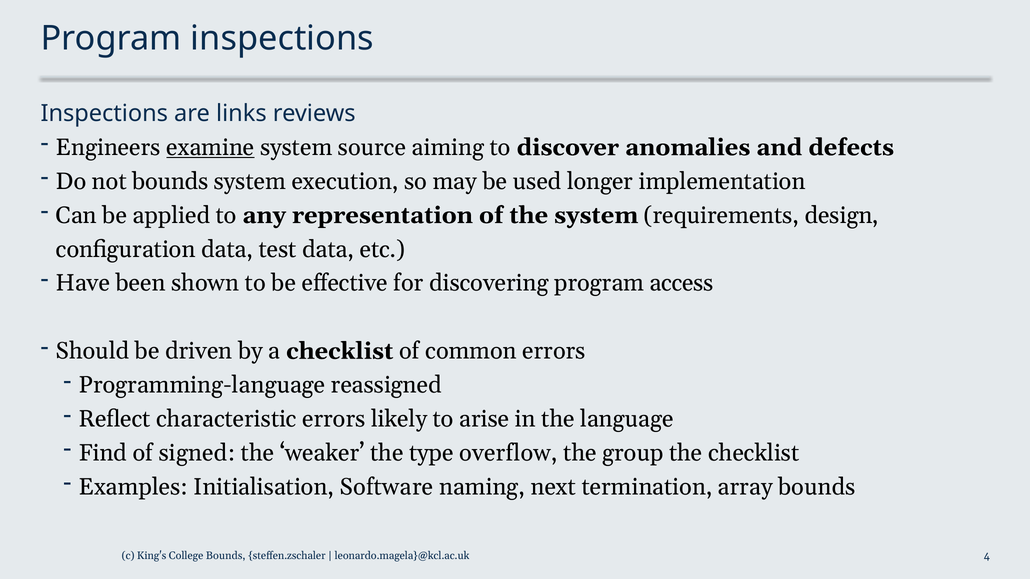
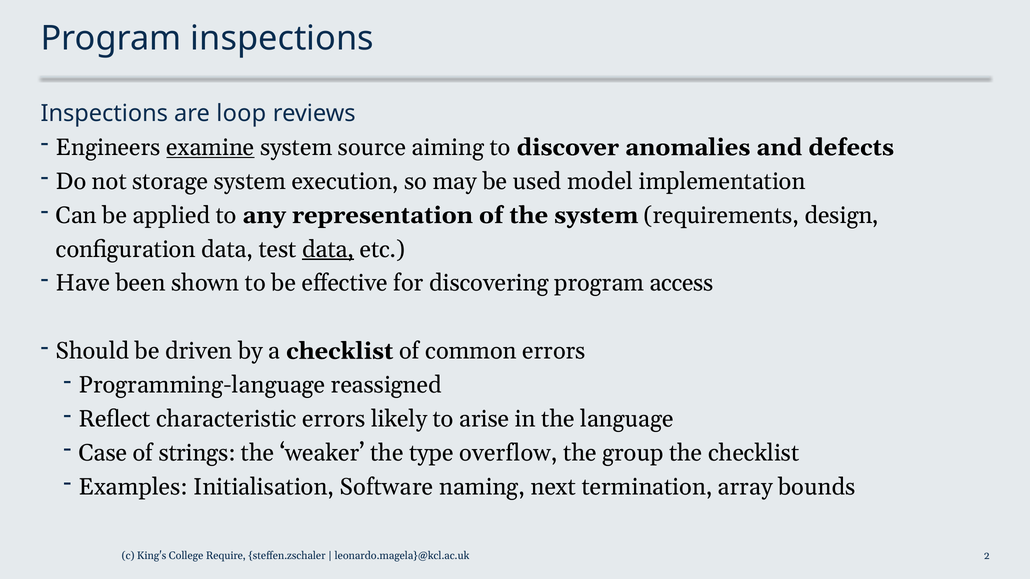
links: links -> loop
not bounds: bounds -> storage
longer: longer -> model
data at (328, 249) underline: none -> present
Find: Find -> Case
signed: signed -> strings
College Bounds: Bounds -> Require
4: 4 -> 2
